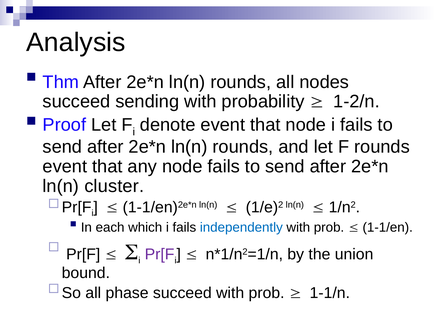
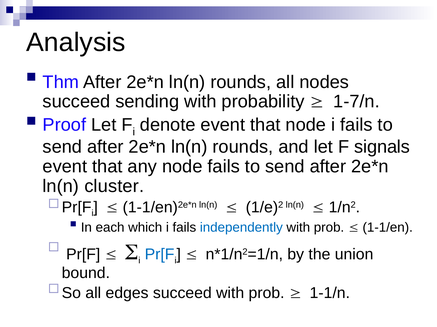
1-2/n: 1-2/n -> 1-7/n
F rounds: rounds -> signals
Pr[F at (160, 255) colour: purple -> blue
phase: phase -> edges
